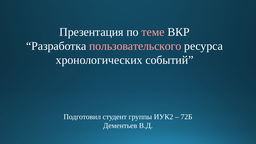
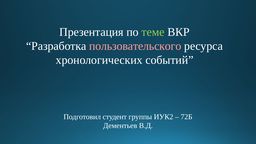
теме colour: pink -> light green
